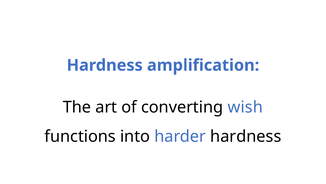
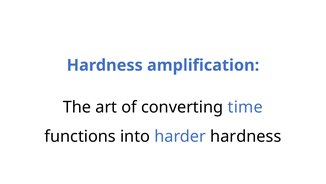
wish: wish -> time
